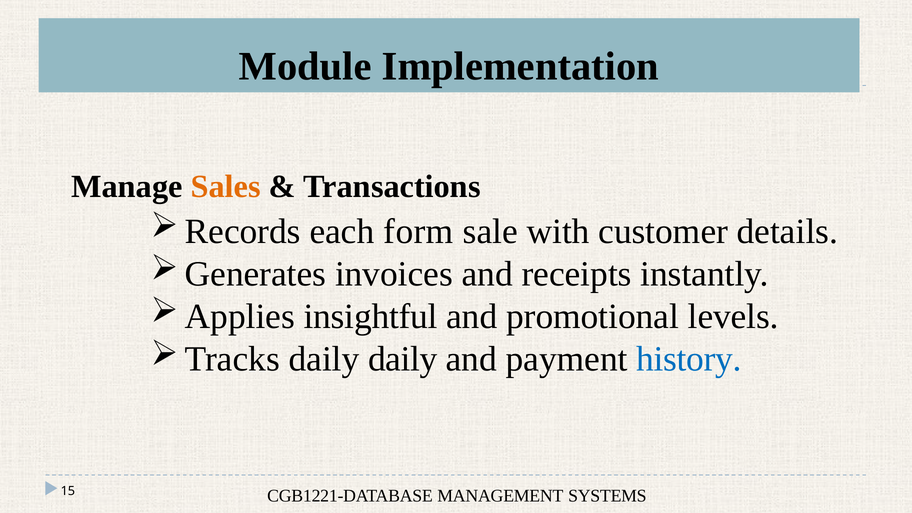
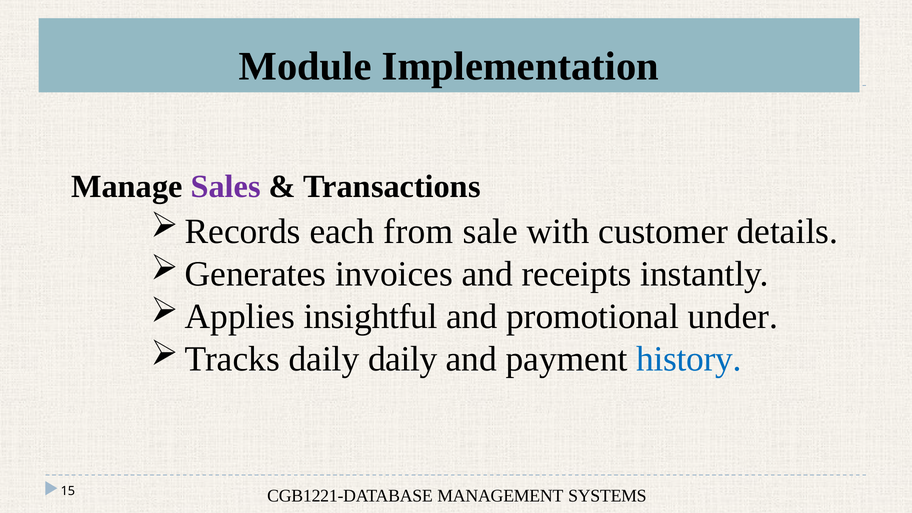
Sales colour: orange -> purple
form: form -> from
levels: levels -> under
